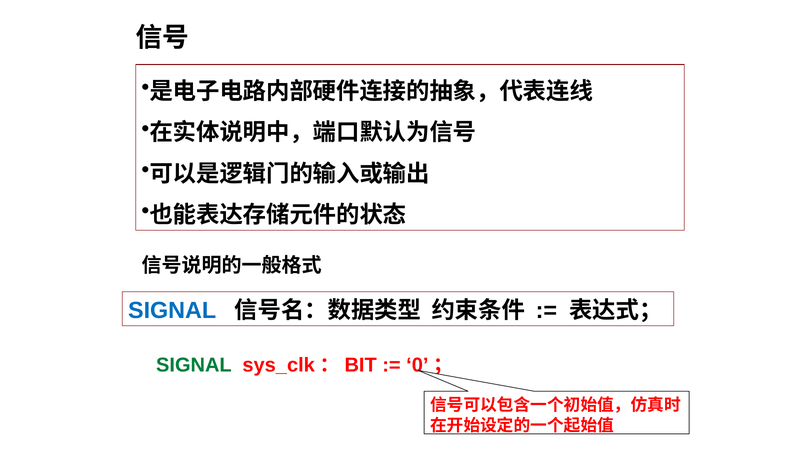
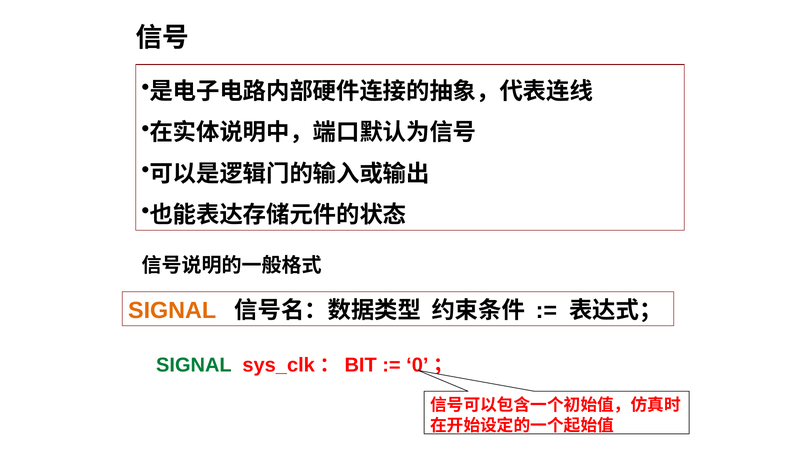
SIGNAL at (172, 310) colour: blue -> orange
